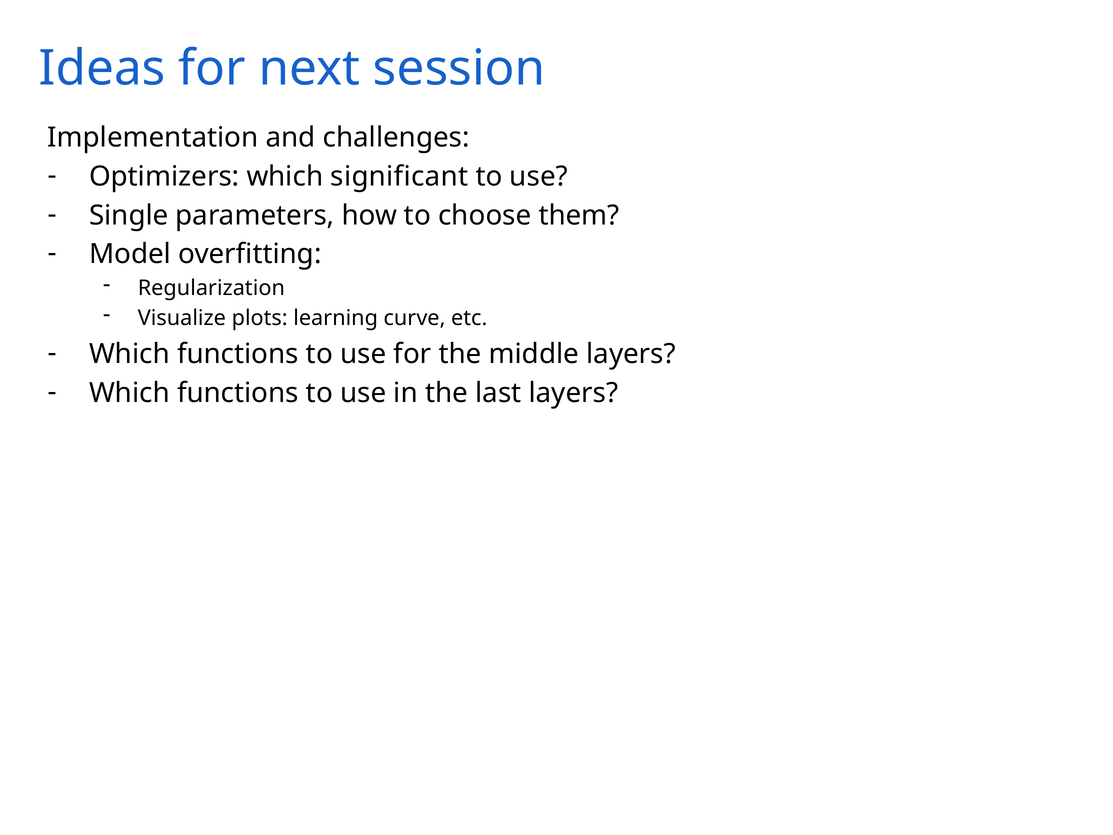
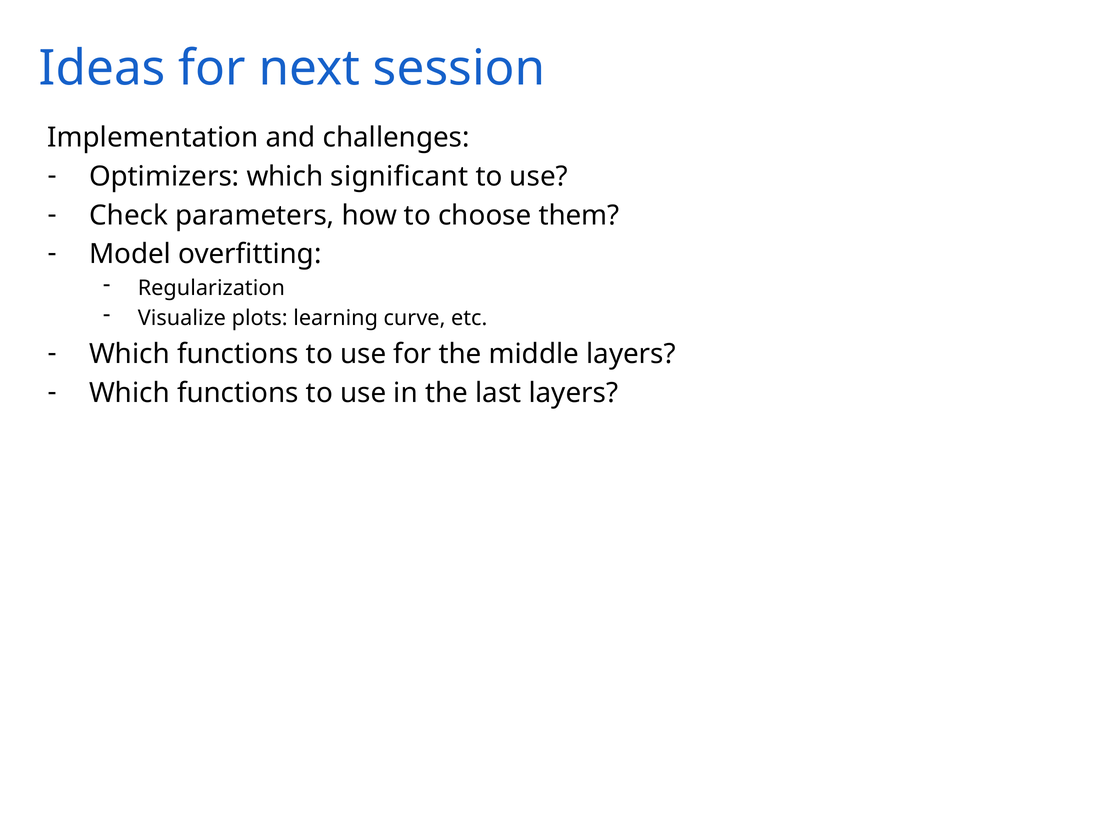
Single: Single -> Check
